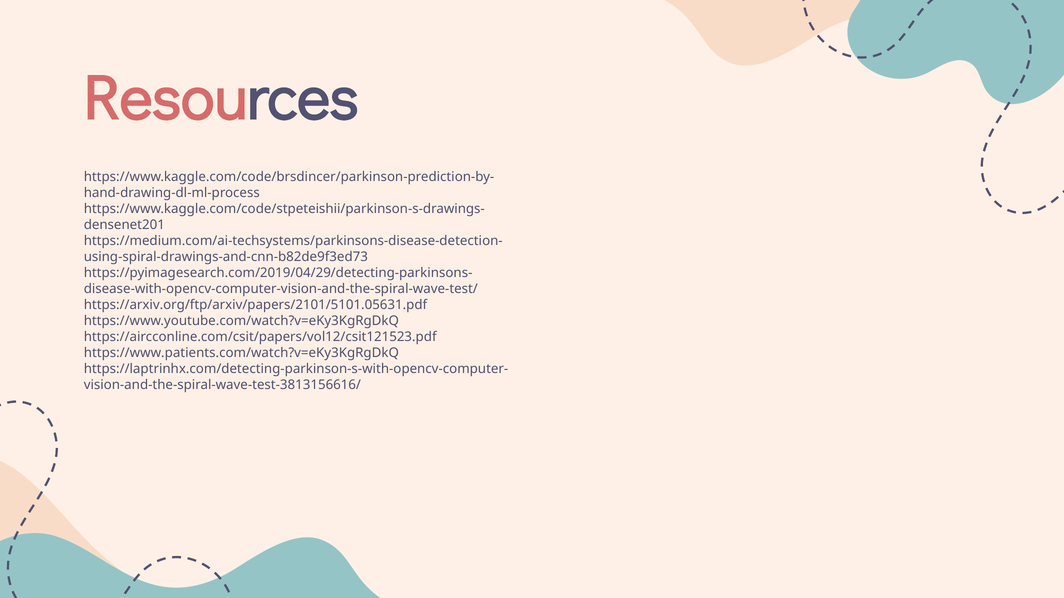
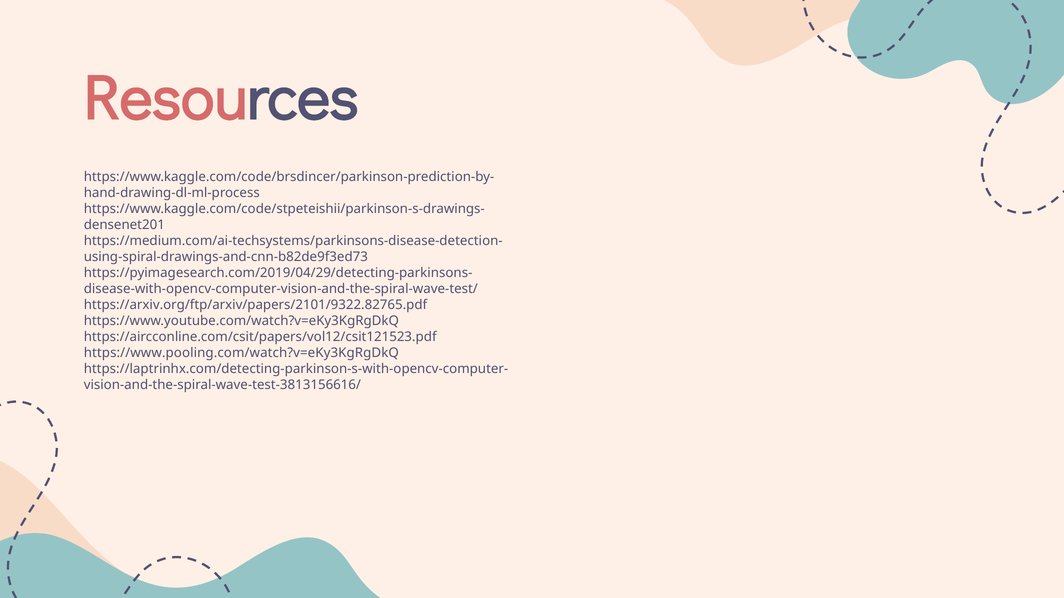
https://arxiv.org/ftp/arxiv/papers/2101/5101.05631.pdf: https://arxiv.org/ftp/arxiv/papers/2101/5101.05631.pdf -> https://arxiv.org/ftp/arxiv/papers/2101/9322.82765.pdf
https://www.patients.com/watch?v=eKy3KgRgDkQ: https://www.patients.com/watch?v=eKy3KgRgDkQ -> https://www.pooling.com/watch?v=eKy3KgRgDkQ
